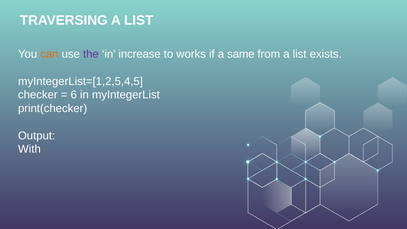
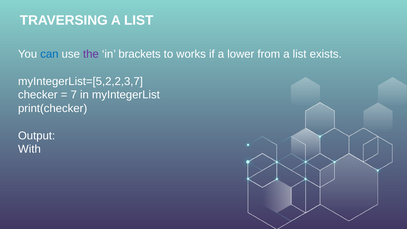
can colour: orange -> blue
increase: increase -> brackets
same: same -> lower
myIntegerList=[1,2,5,4,5: myIntegerList=[1,2,5,4,5 -> myIntegerList=[5,2,2,3,7
6: 6 -> 7
